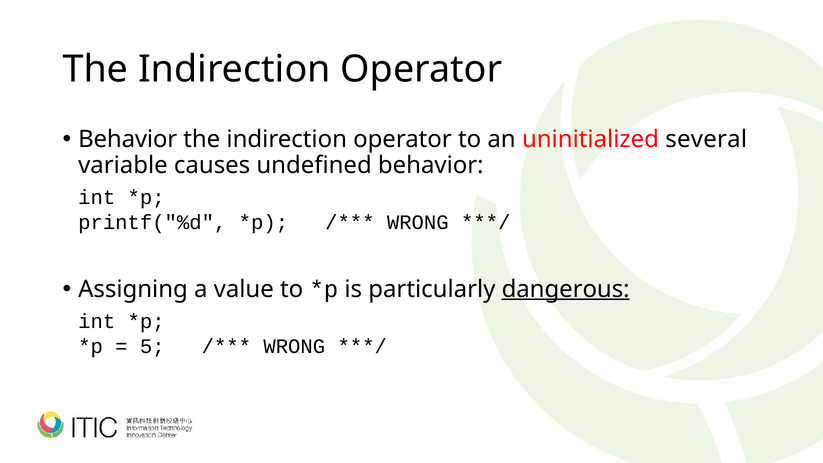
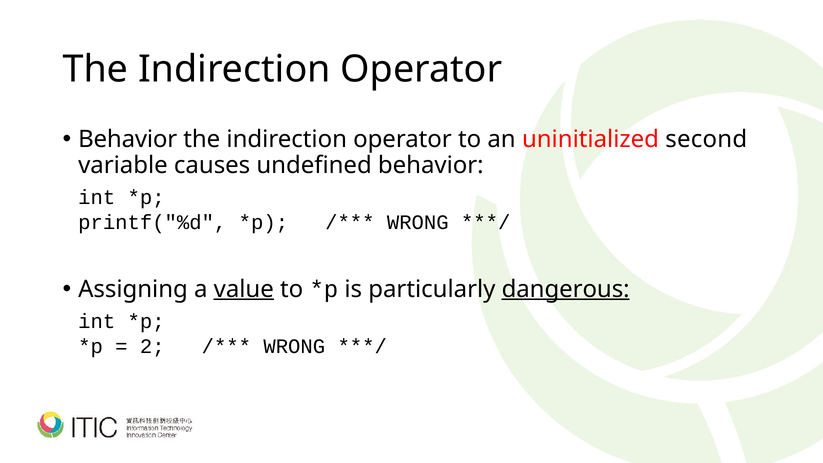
several: several -> second
value underline: none -> present
5: 5 -> 2
